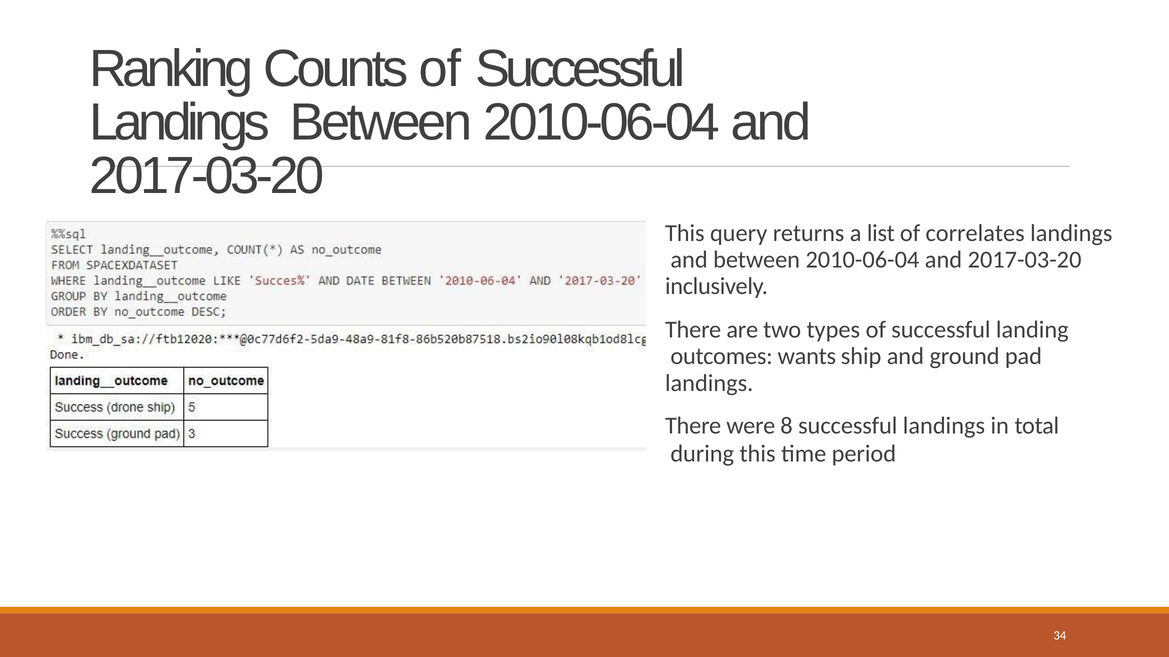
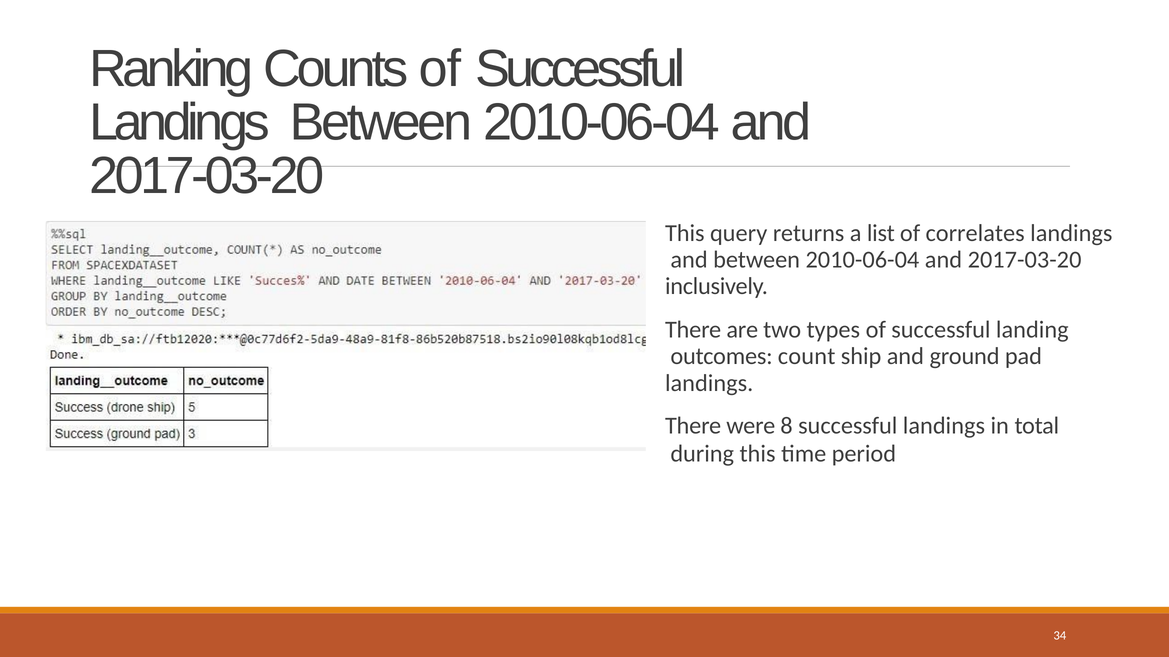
wants: wants -> count
